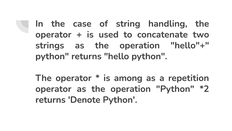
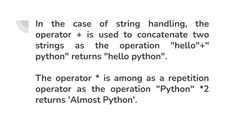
Denote: Denote -> Almost
